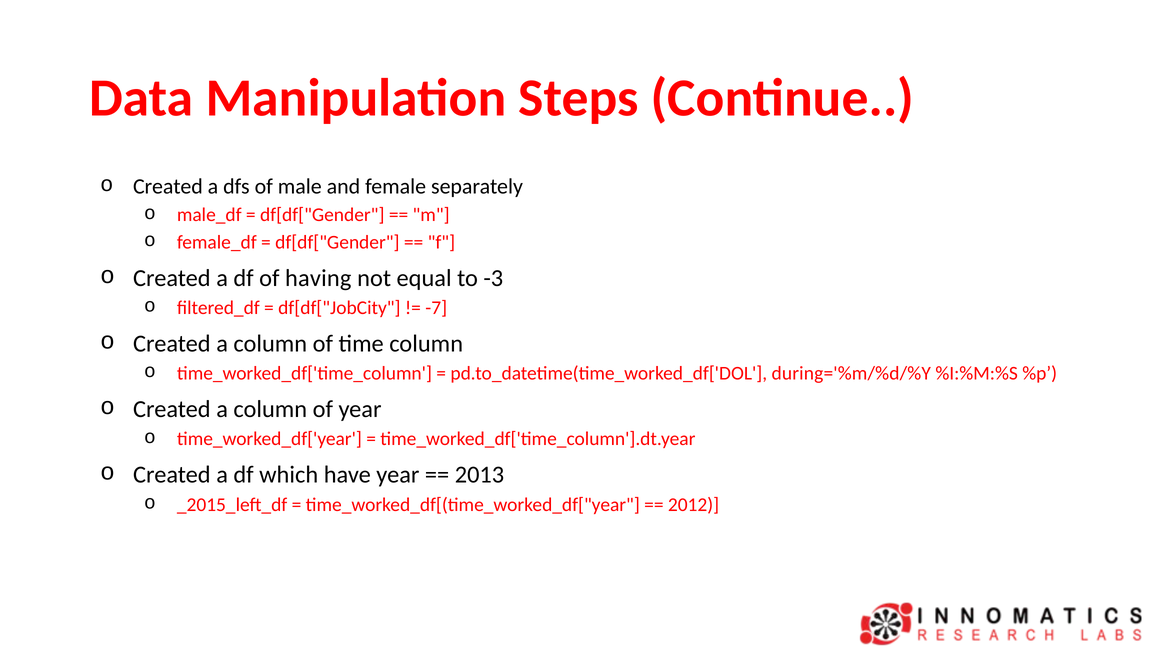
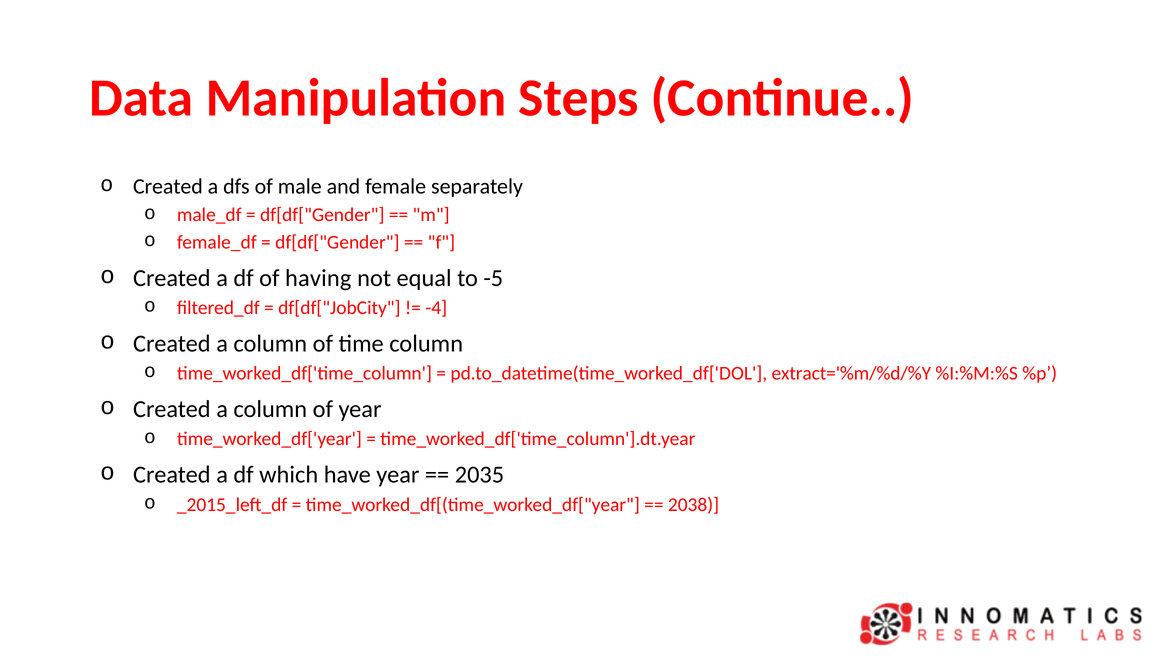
-3: -3 -> -5
-7: -7 -> -4
during='%m/%d/%Y: during='%m/%d/%Y -> extract='%m/%d/%Y
2013: 2013 -> 2035
2012: 2012 -> 2038
